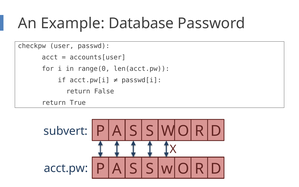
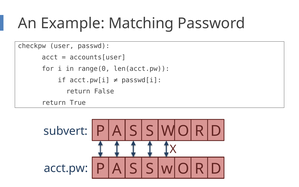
Database: Database -> Matching
